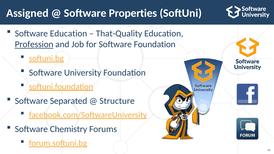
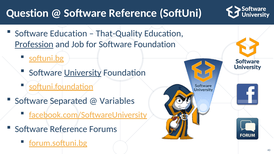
Assigned: Assigned -> Question
Properties at (133, 13): Properties -> Reference
University underline: none -> present
Structure: Structure -> Variables
Chemistry at (69, 129): Chemistry -> Reference
